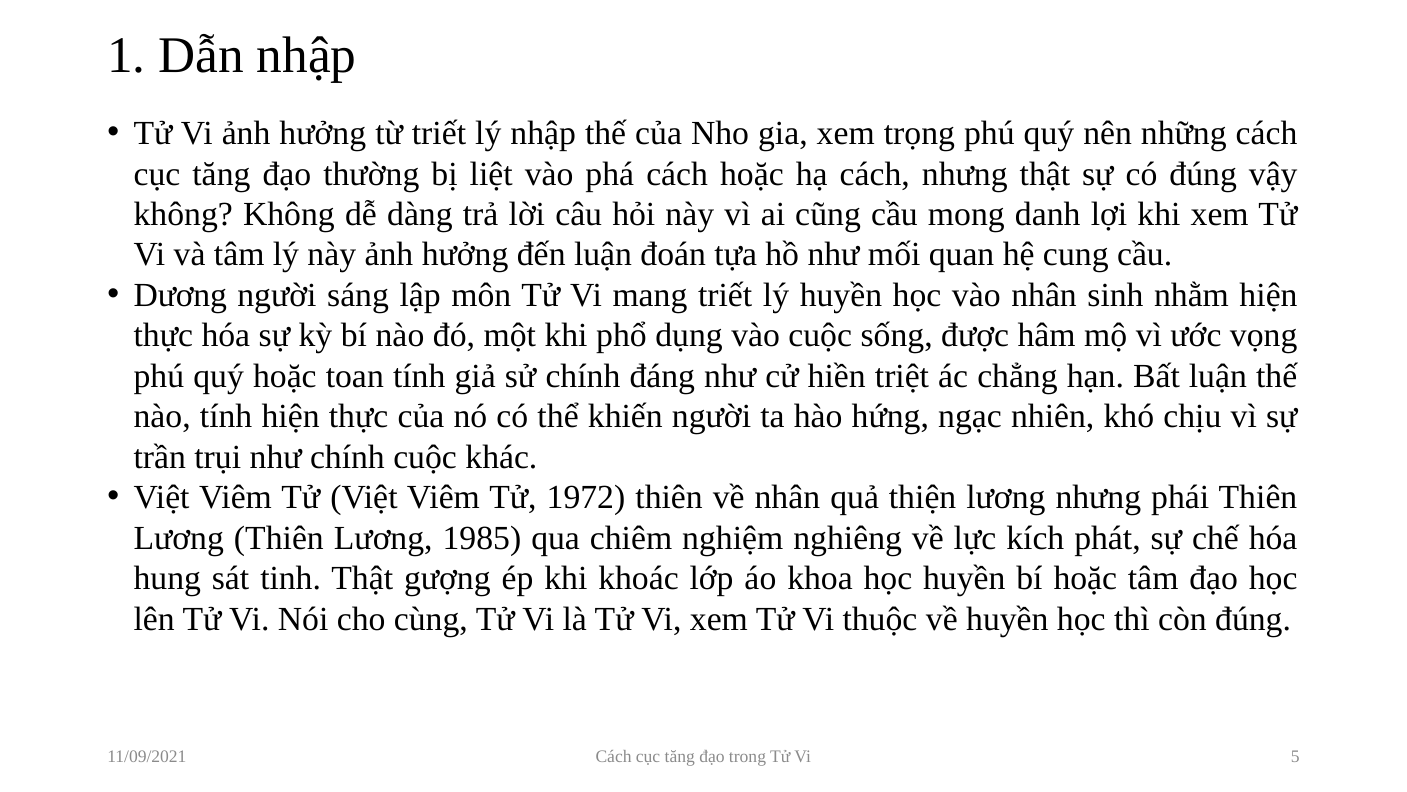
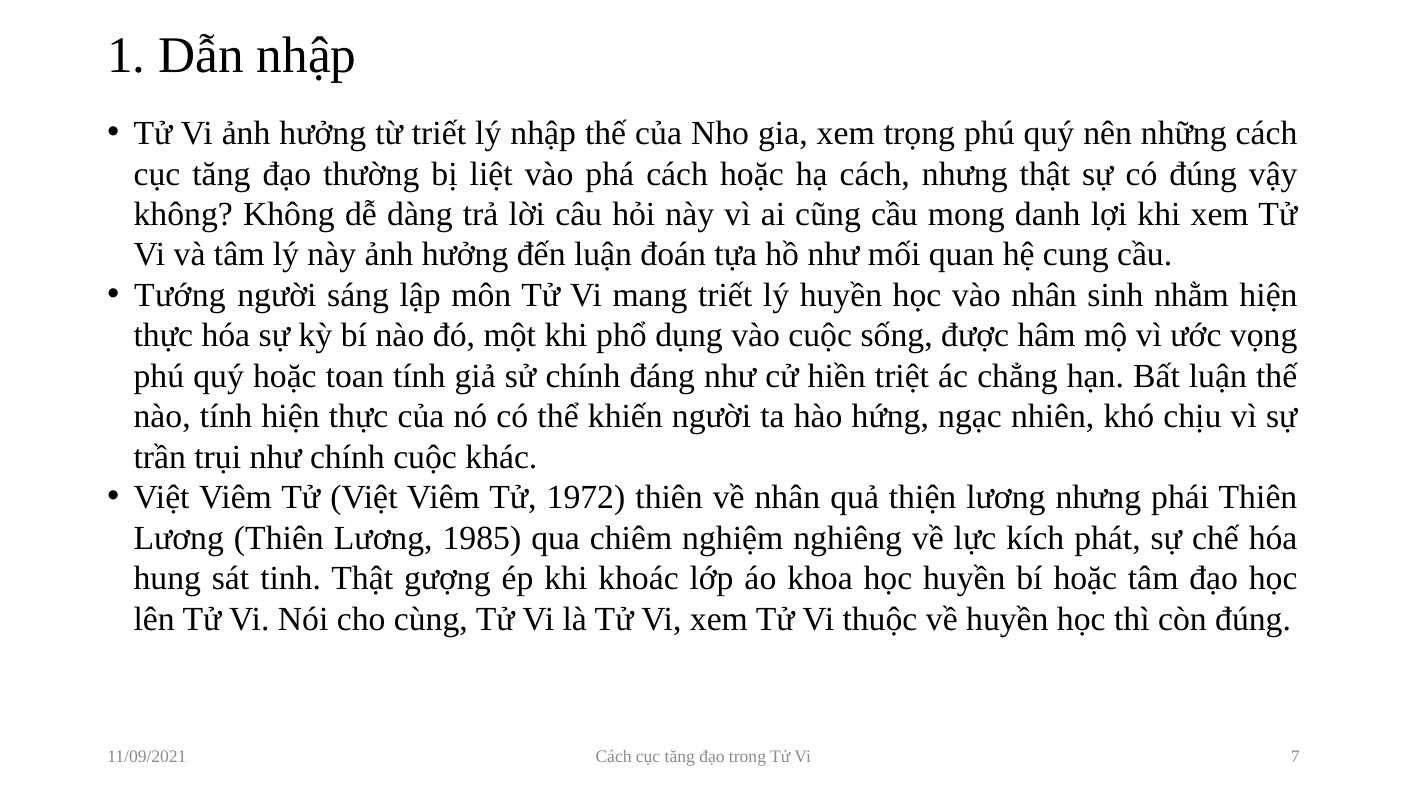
Dương: Dương -> Tướng
5: 5 -> 7
